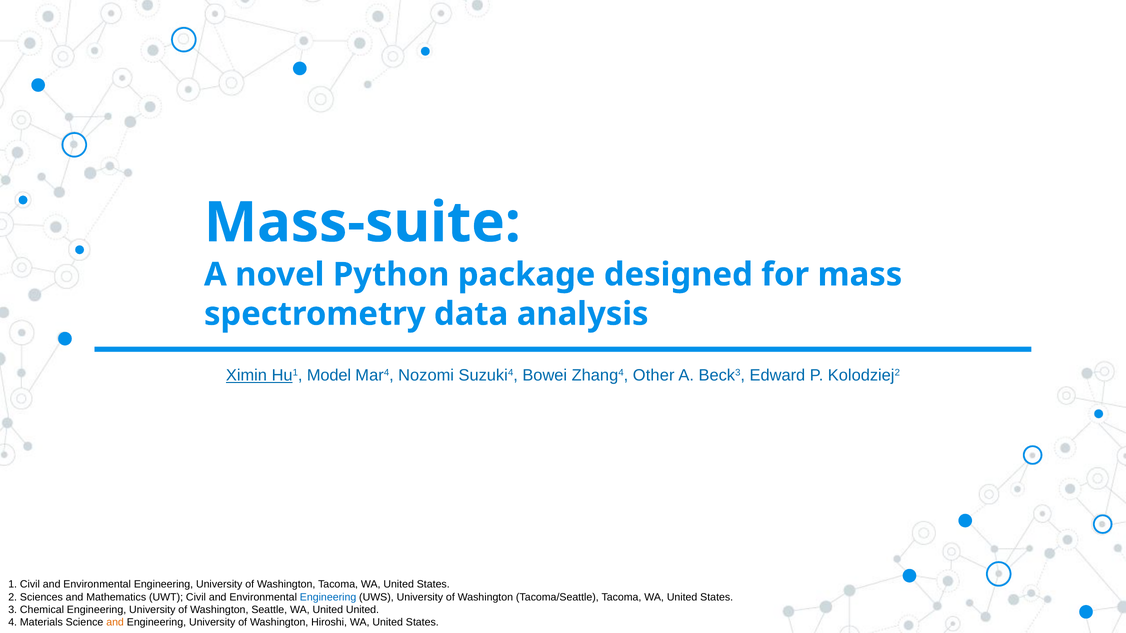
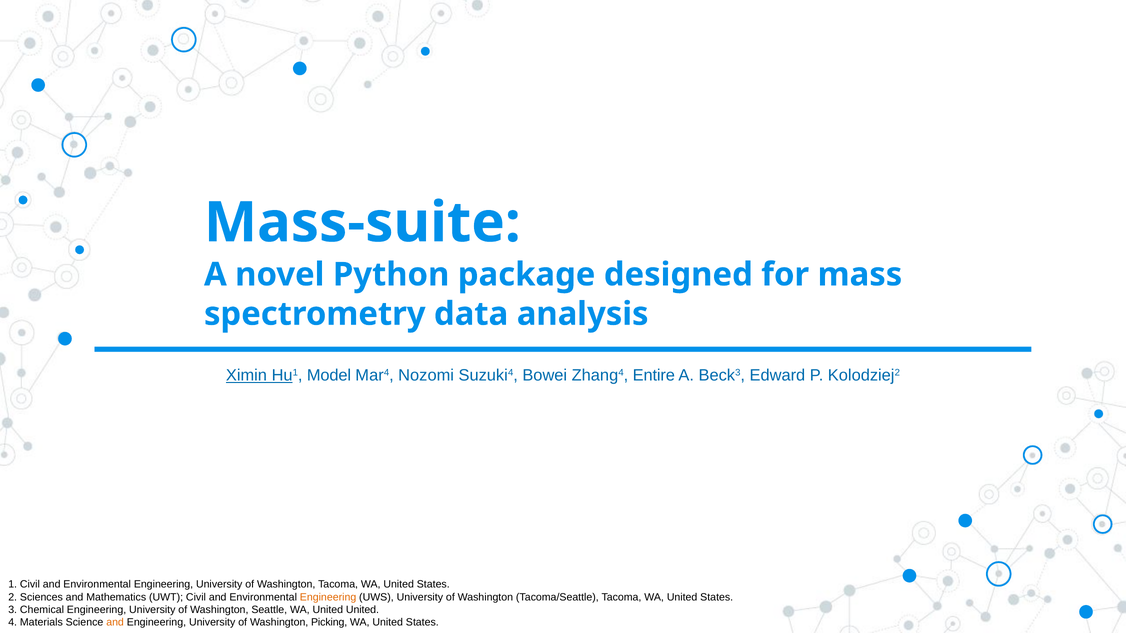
Other: Other -> Entire
Engineering at (328, 597) colour: blue -> orange
Hiroshi: Hiroshi -> Picking
